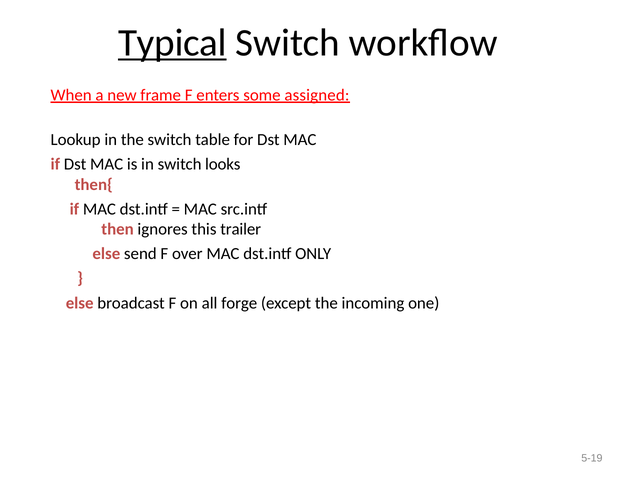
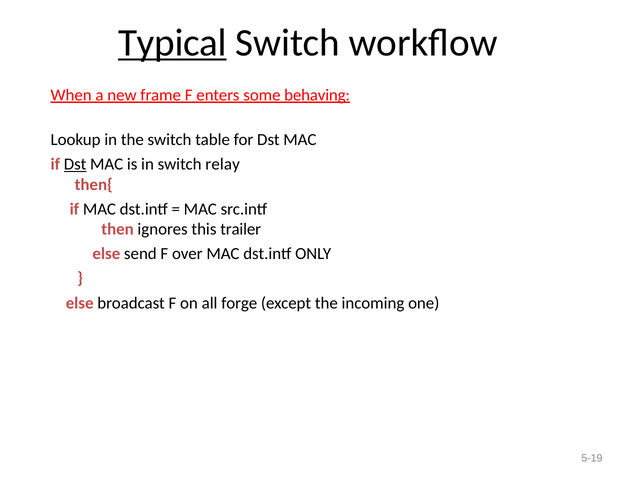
assigned: assigned -> behaving
Dst at (75, 165) underline: none -> present
looks: looks -> relay
